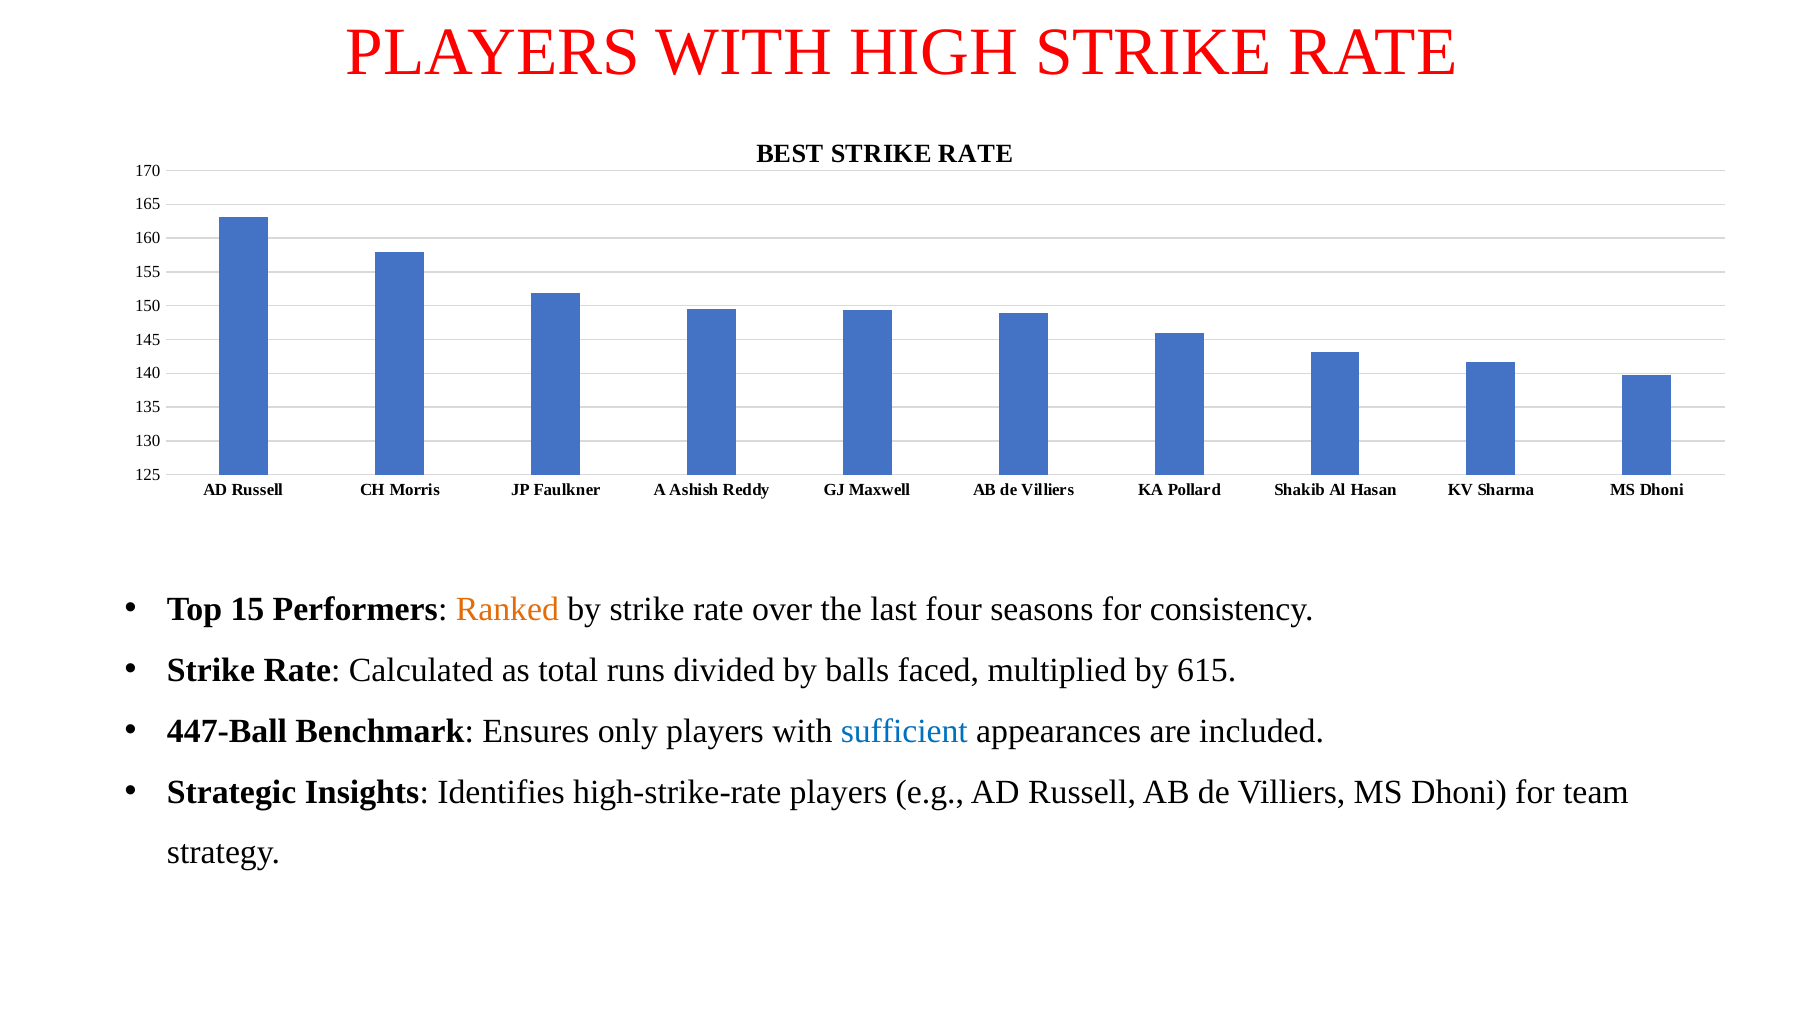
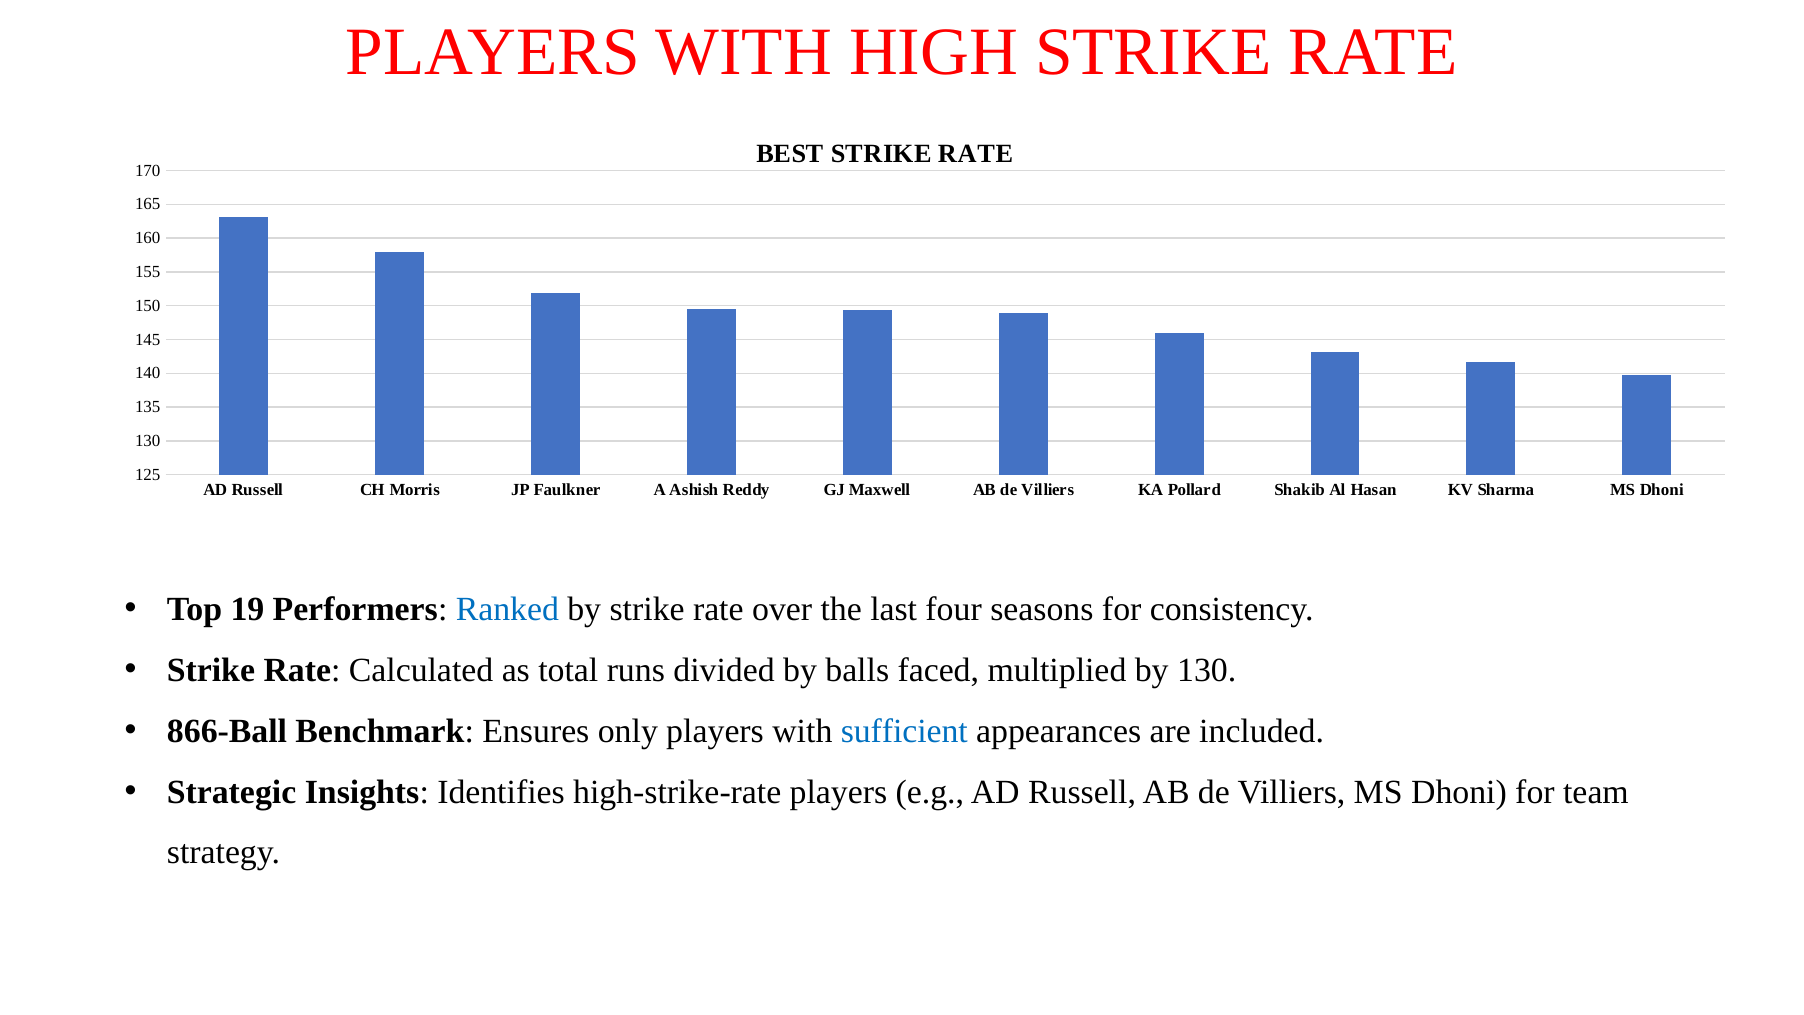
15: 15 -> 19
Ranked colour: orange -> blue
by 615: 615 -> 130
447-Ball: 447-Ball -> 866-Ball
